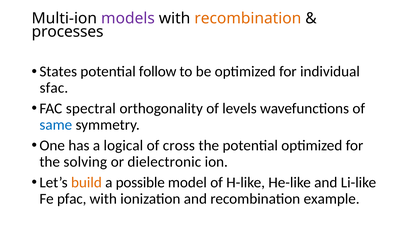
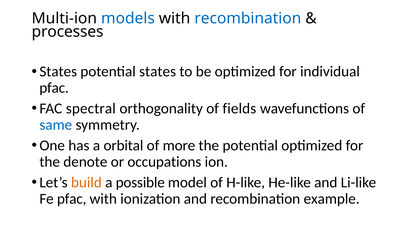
models colour: purple -> blue
recombination at (248, 18) colour: orange -> blue
potential follow: follow -> states
sfac at (54, 88): sfac -> pfac
levels: levels -> fields
logical: logical -> orbital
cross: cross -> more
solving: solving -> denote
dielectronic: dielectronic -> occupations
